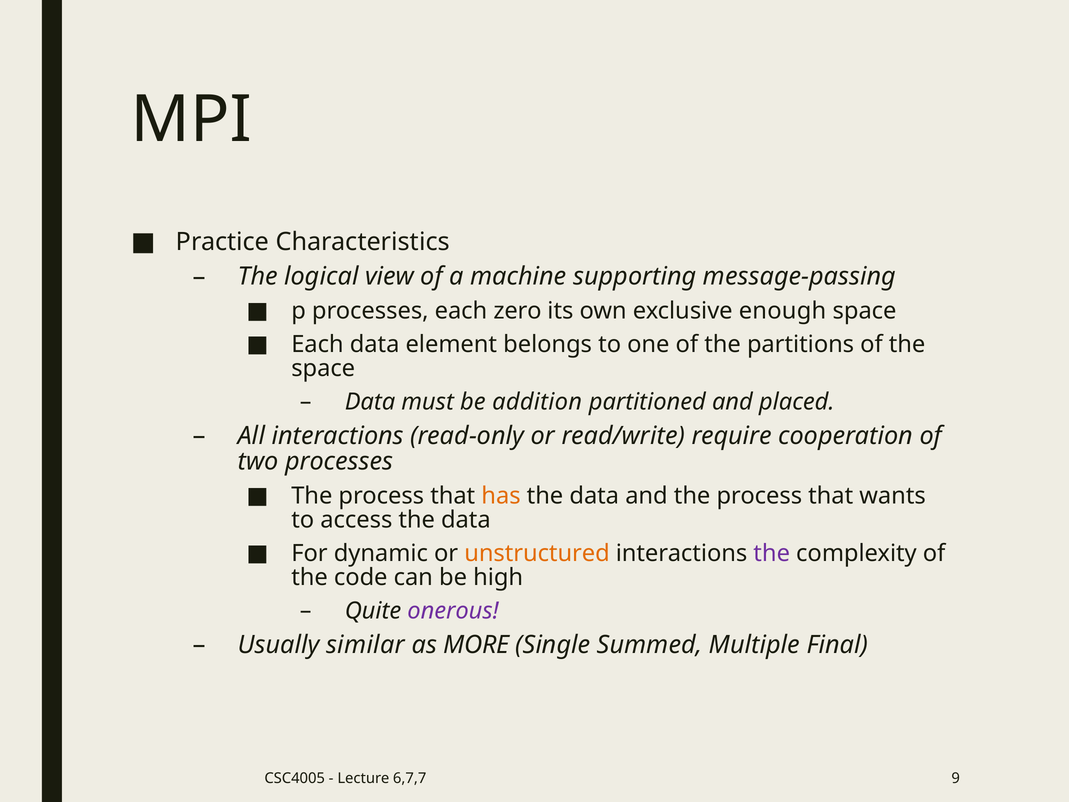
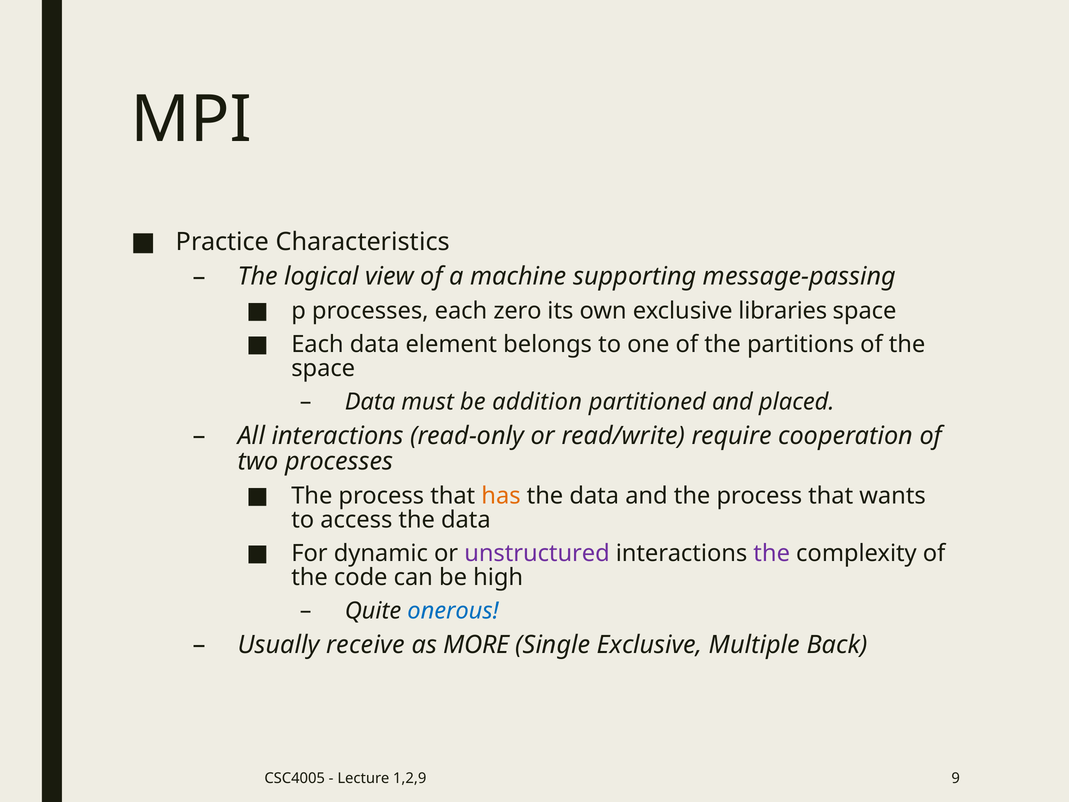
enough: enough -> libraries
unstructured colour: orange -> purple
onerous colour: purple -> blue
similar: similar -> receive
Single Summed: Summed -> Exclusive
Final: Final -> Back
6,7,7: 6,7,7 -> 1,2,9
